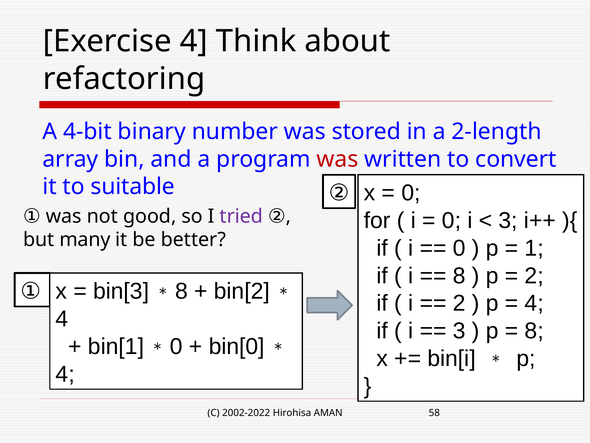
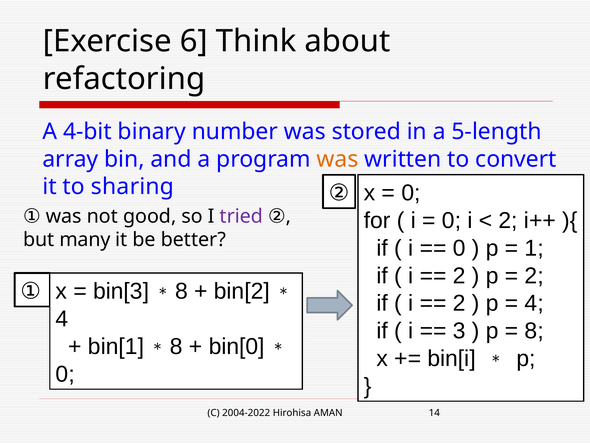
Exercise 4: 4 -> 6
2-length: 2-length -> 5-length
was at (337, 159) colour: red -> orange
suitable: suitable -> sharing
3 at (508, 220): 3 -> 2
8 at (459, 275): 8 -> 2
0 at (176, 346): 0 -> 8
4 at (65, 374): 4 -> 0
2002-2022: 2002-2022 -> 2004-2022
58: 58 -> 14
